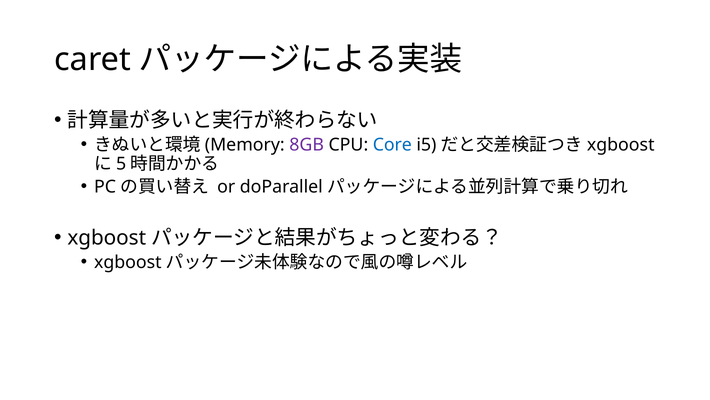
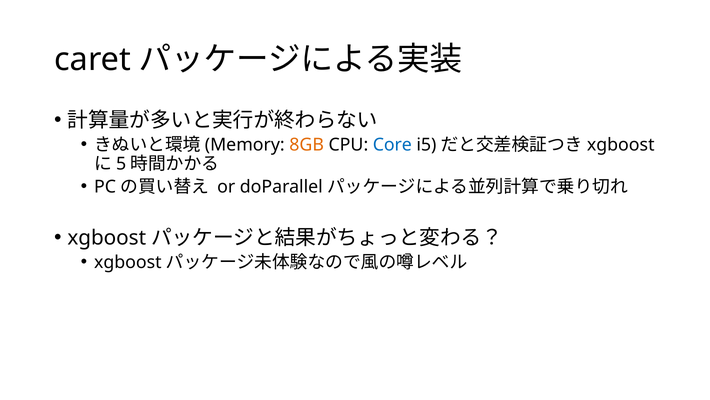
8GB colour: purple -> orange
